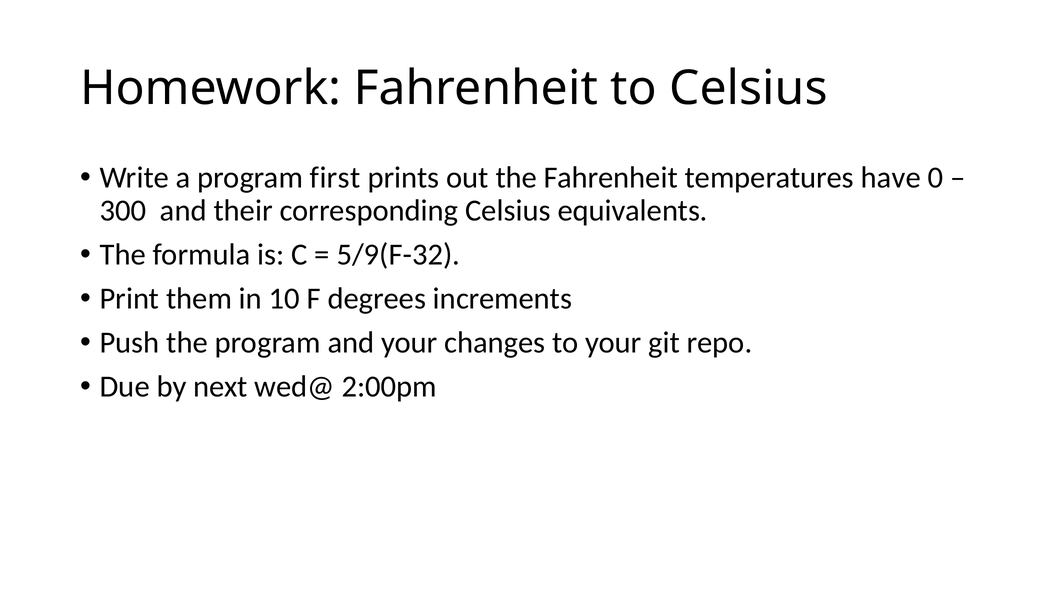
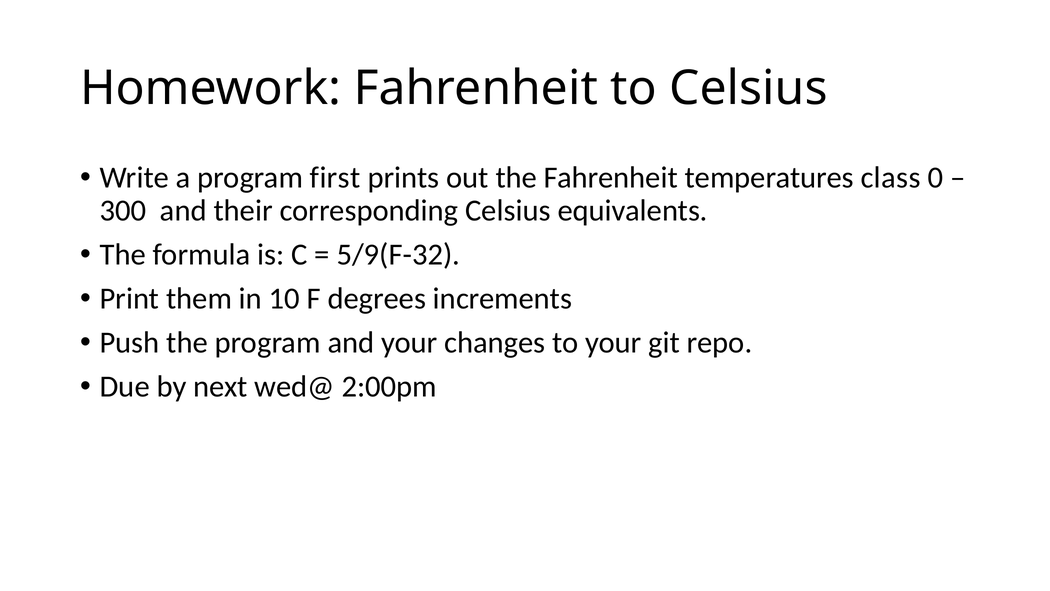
have: have -> class
